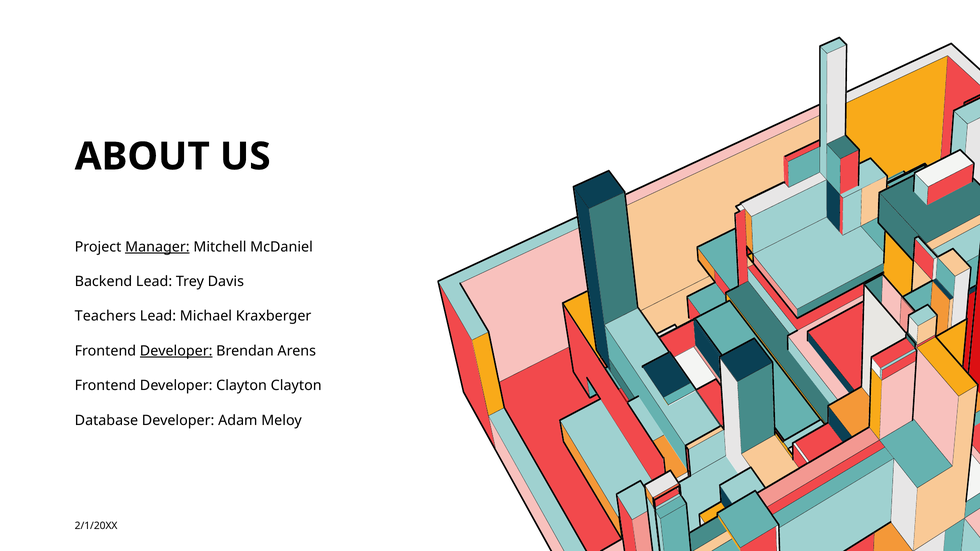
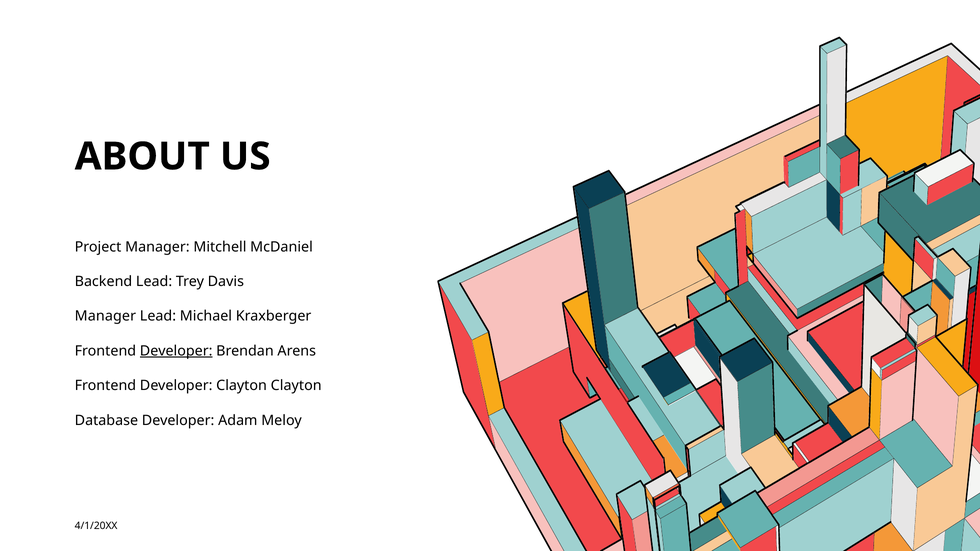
Manager at (157, 247) underline: present -> none
Teachers at (105, 316): Teachers -> Manager
2/1/20XX: 2/1/20XX -> 4/1/20XX
